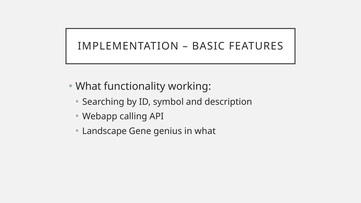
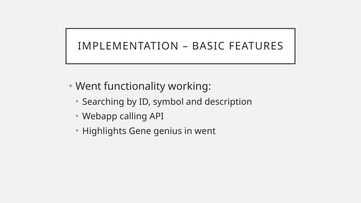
What at (88, 87): What -> Went
Landscape: Landscape -> Highlights
in what: what -> went
